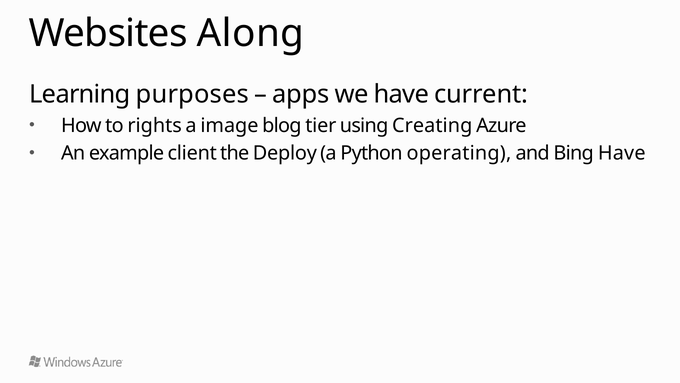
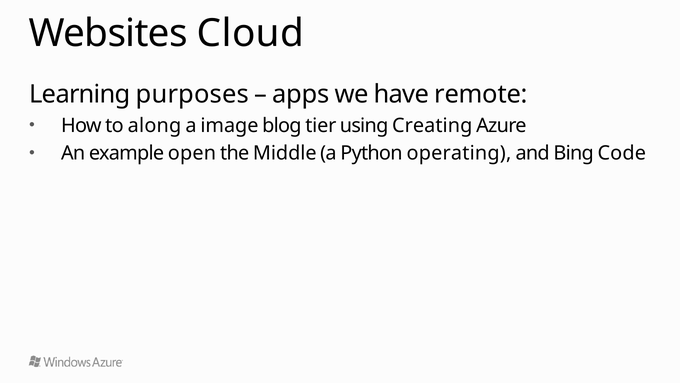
Along: Along -> Cloud
current: current -> remote
rights: rights -> along
client: client -> open
Deploy: Deploy -> Middle
Bing Have: Have -> Code
